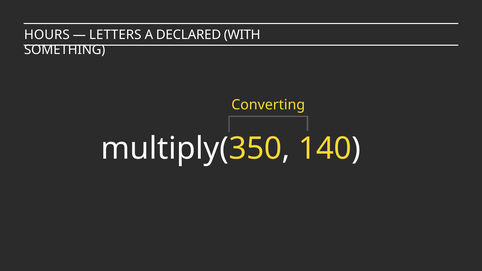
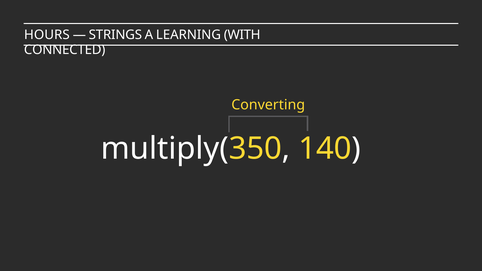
LETTERS: LETTERS -> STRINGS
DECLARED: DECLARED -> LEARNING
SOMETHING: SOMETHING -> CONNECTED
